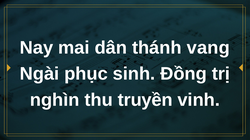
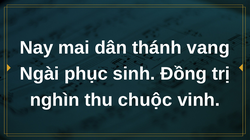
truyền: truyền -> chuộc
